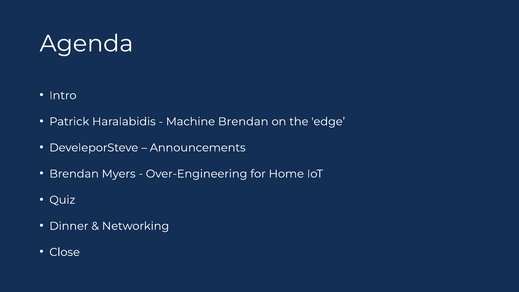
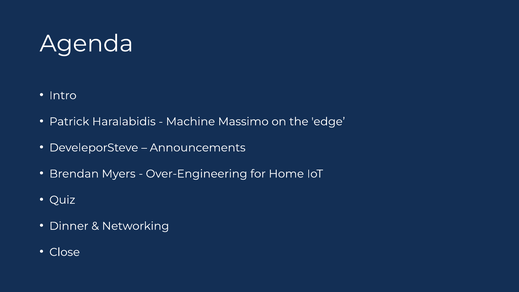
Machine Brendan: Brendan -> Massimo
